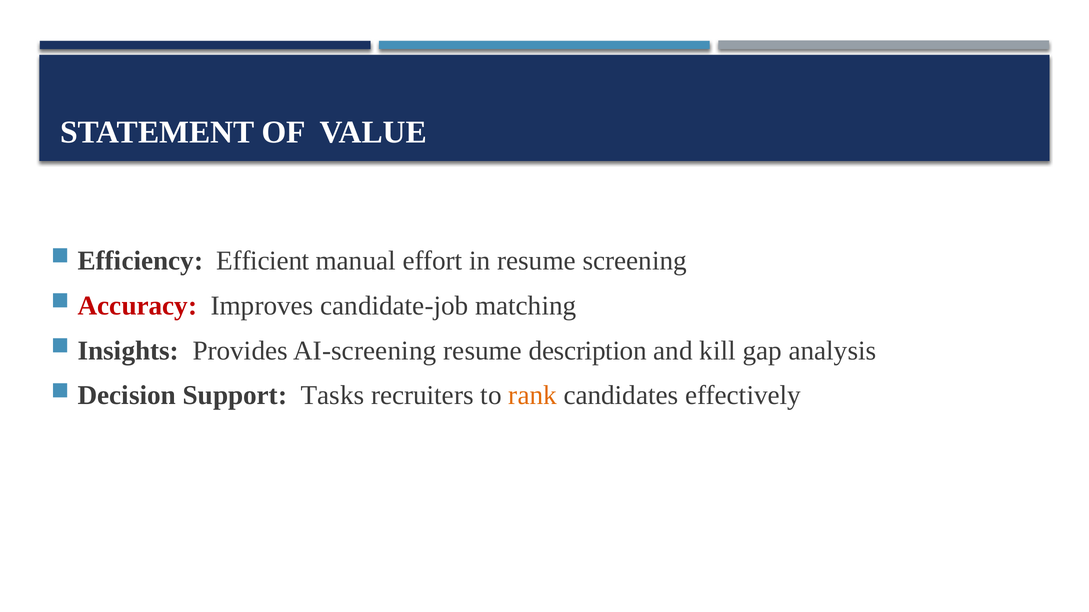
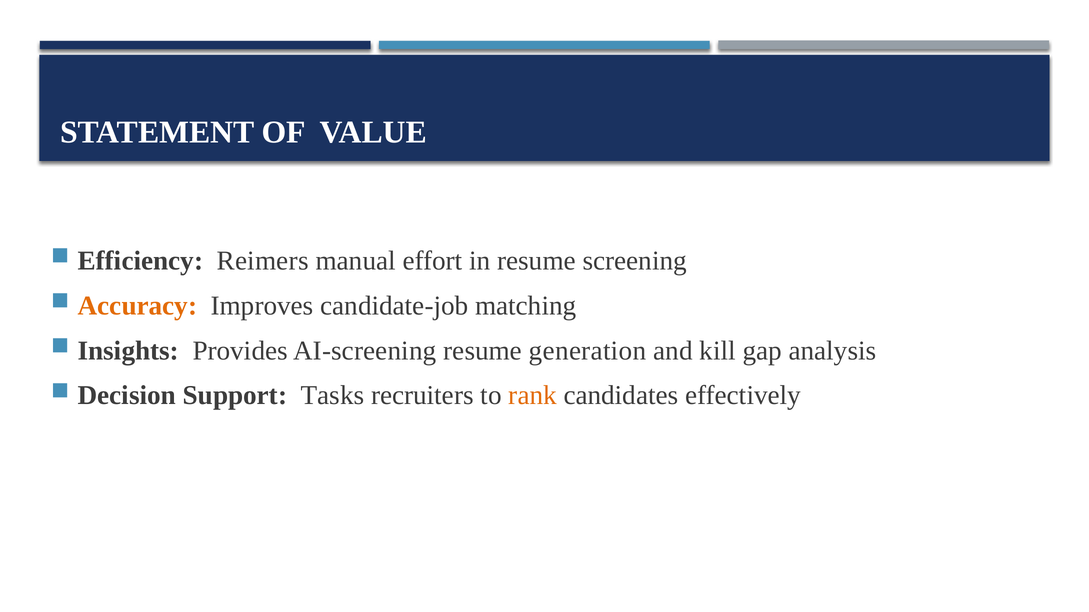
Efficient: Efficient -> Reimers
Accuracy colour: red -> orange
description: description -> generation
